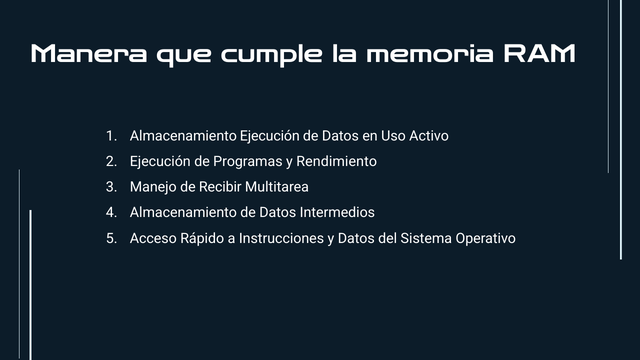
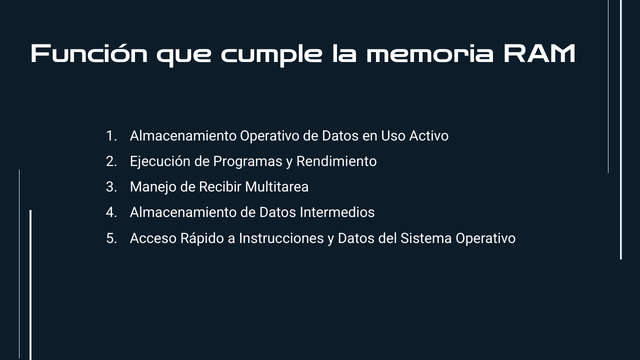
Manera: Manera -> Función
Almacenamiento Ejecución: Ejecución -> Operativo
